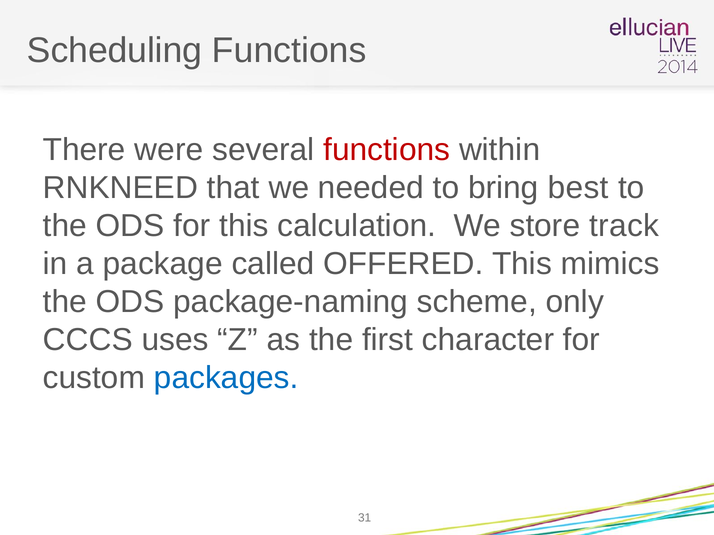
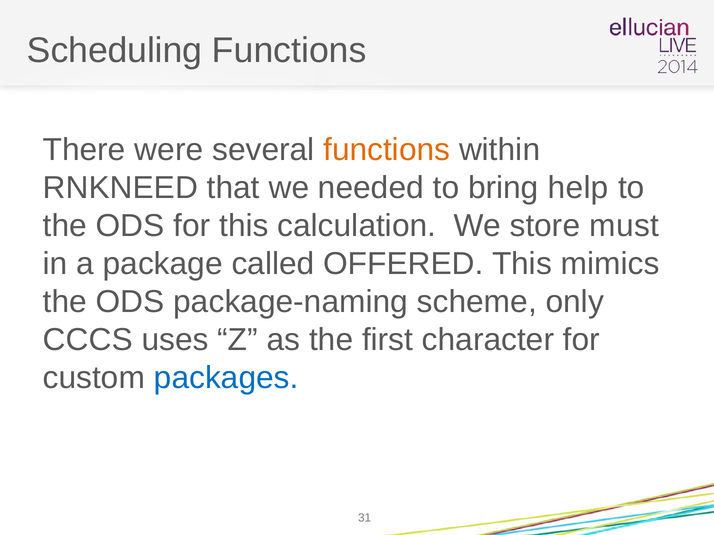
functions at (387, 150) colour: red -> orange
best: best -> help
track: track -> must
